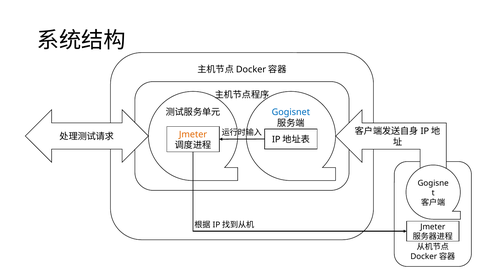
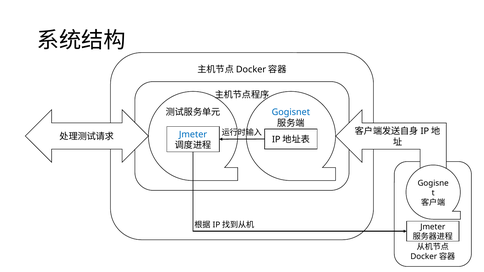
Jmeter at (193, 134) colour: orange -> blue
